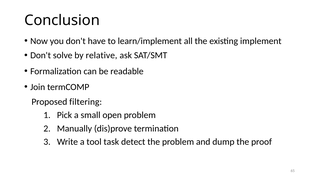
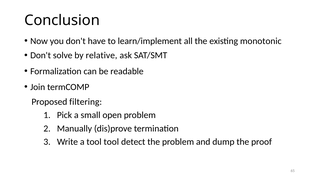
implement: implement -> monotonic
tool task: task -> tool
